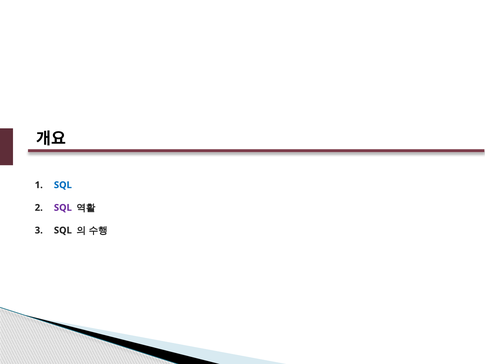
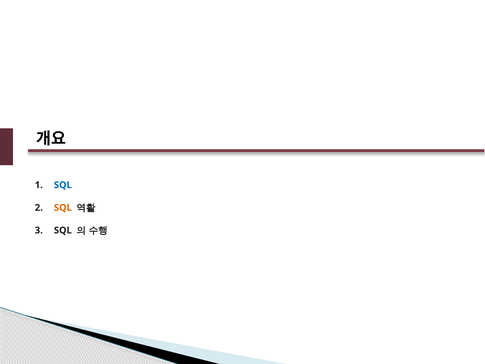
SQL at (63, 208) colour: purple -> orange
